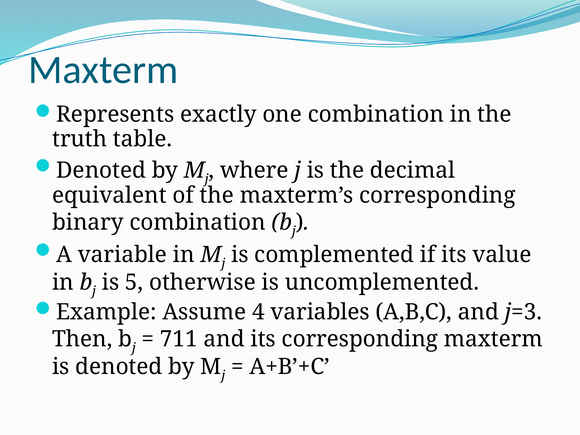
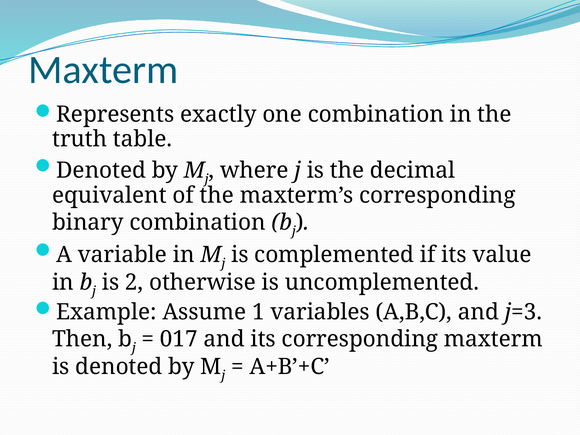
5: 5 -> 2
4: 4 -> 1
711: 711 -> 017
